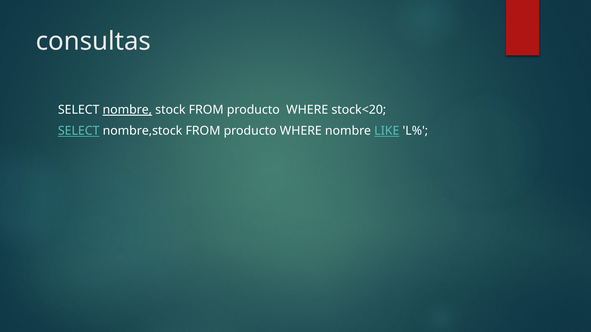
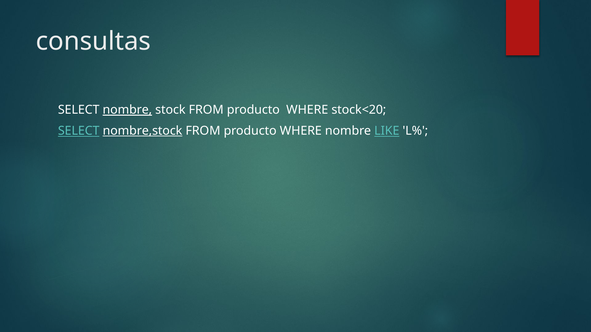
nombre,stock underline: none -> present
